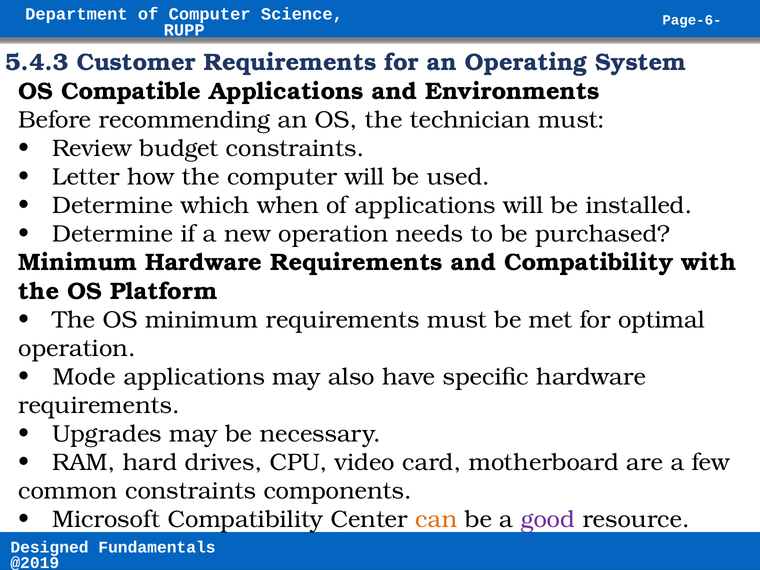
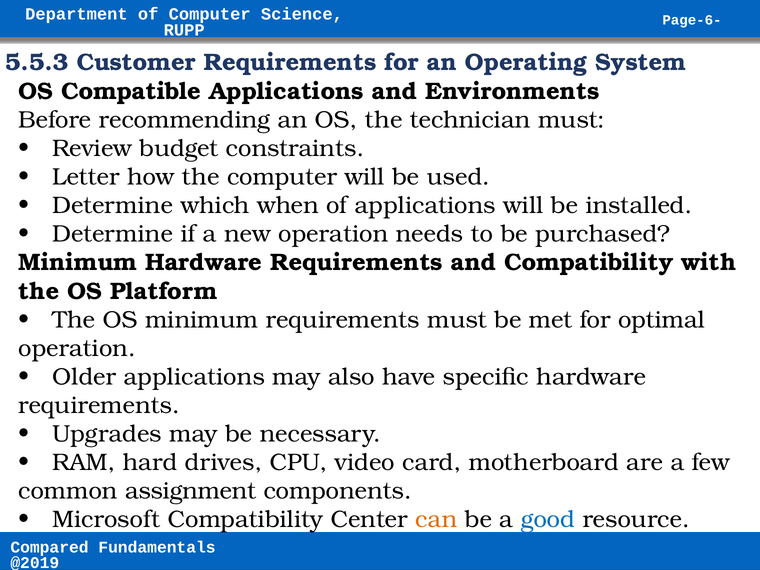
5.4.3: 5.4.3 -> 5.5.3
Mode: Mode -> Older
common constraints: constraints -> assignment
good colour: purple -> blue
Designed: Designed -> Compared
